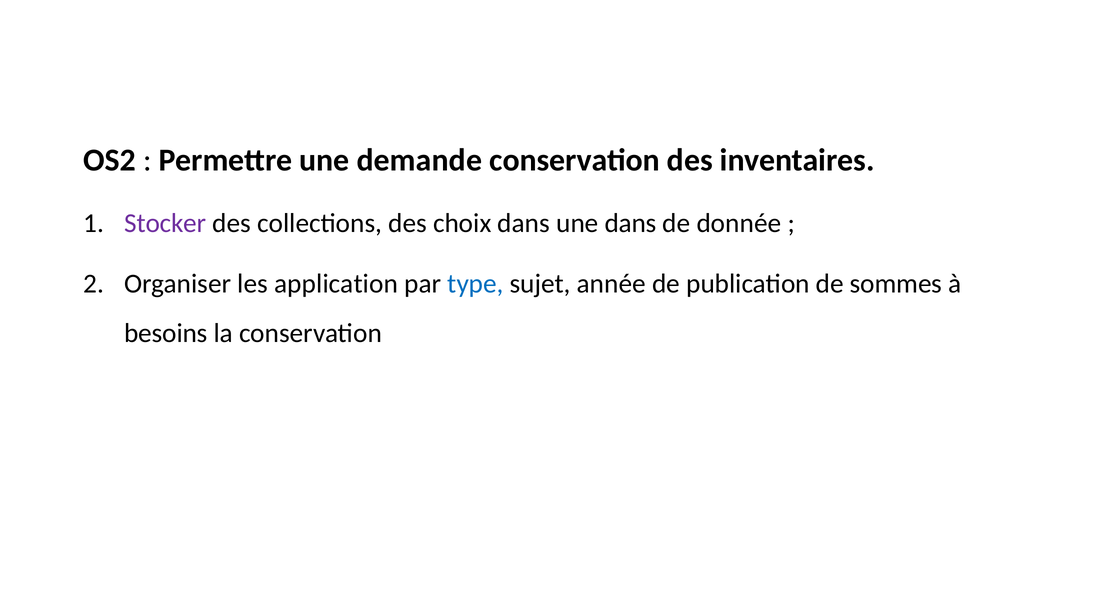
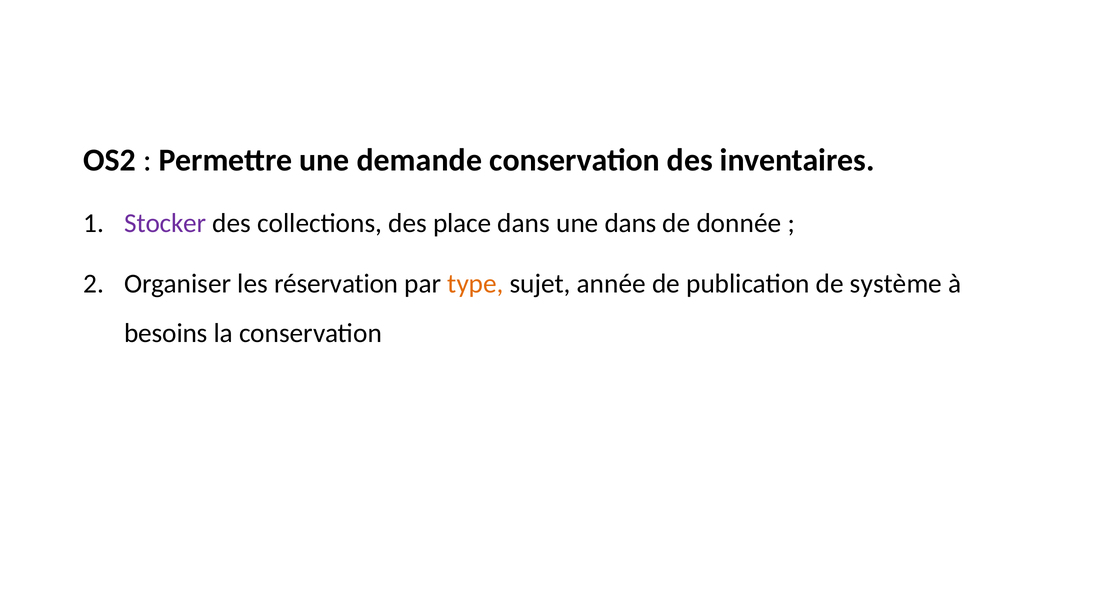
choix: choix -> place
application: application -> réservation
type colour: blue -> orange
sommes: sommes -> système
